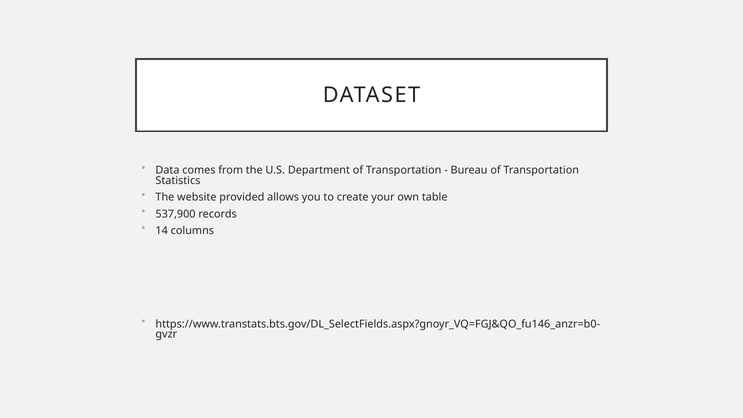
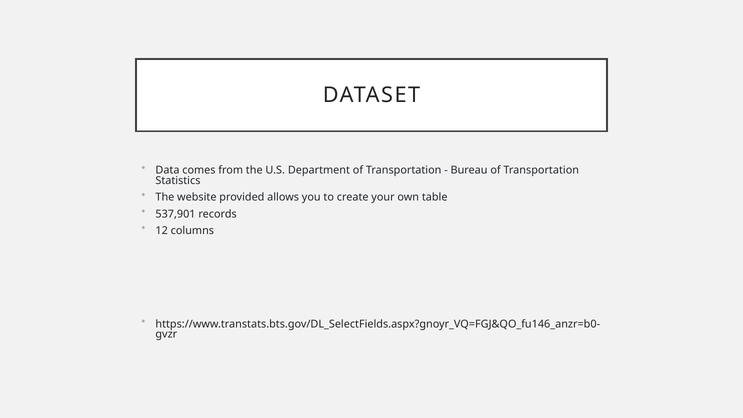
537,900: 537,900 -> 537,901
14: 14 -> 12
